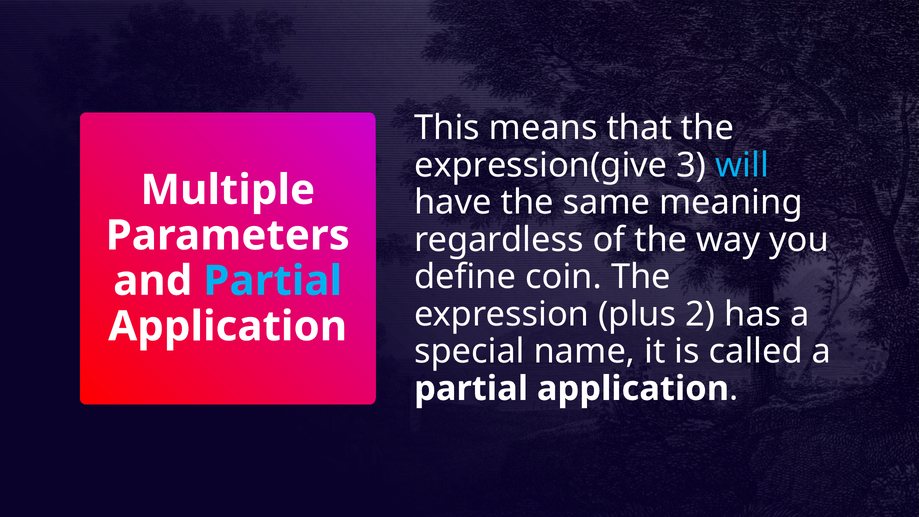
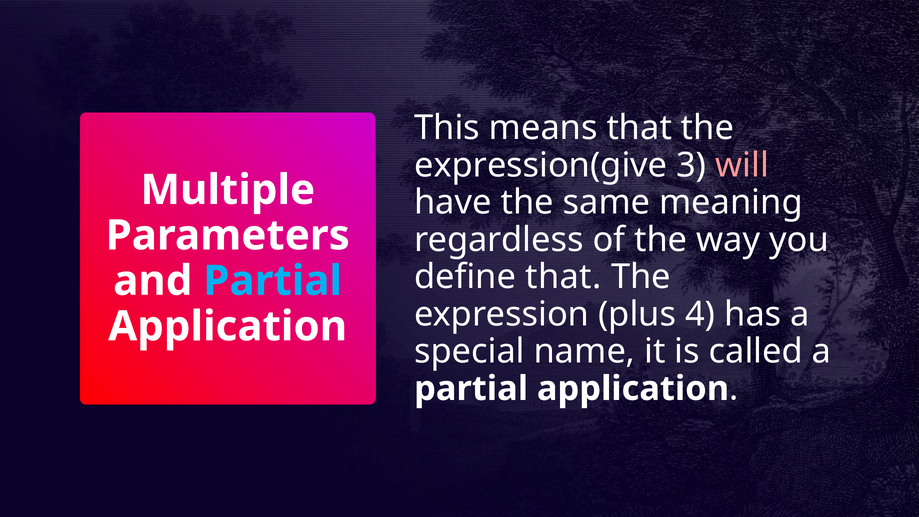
will colour: light blue -> pink
define coin: coin -> that
2: 2 -> 4
